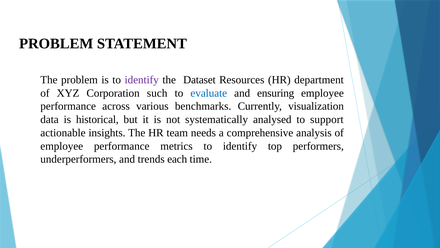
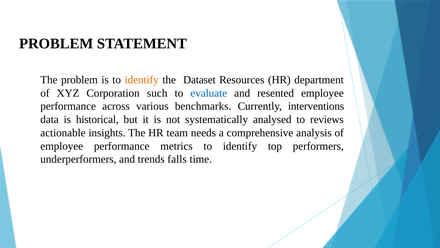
identify at (142, 80) colour: purple -> orange
ensuring: ensuring -> resented
visualization: visualization -> interventions
support: support -> reviews
each: each -> falls
